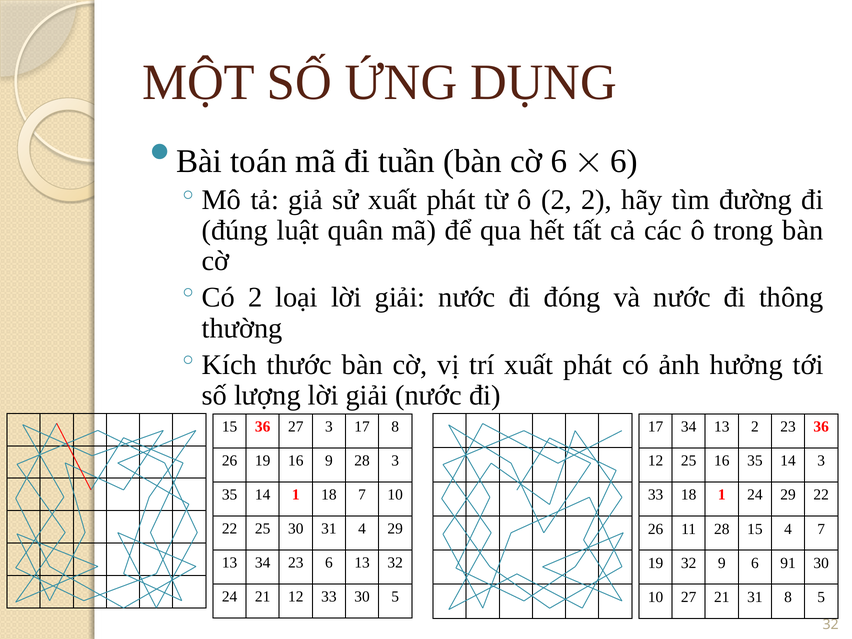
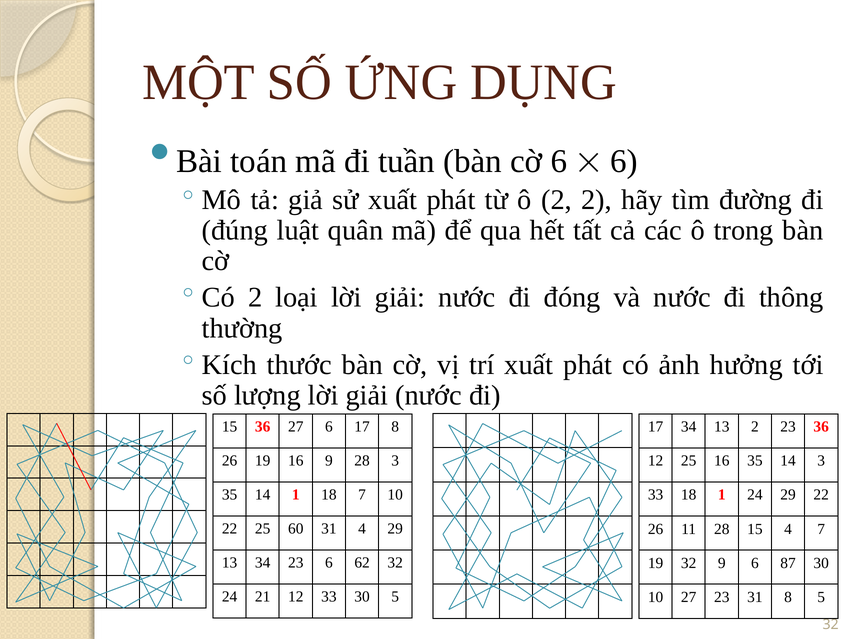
27 3: 3 -> 6
25 30: 30 -> 60
6 13: 13 -> 62
91: 91 -> 87
27 21: 21 -> 23
